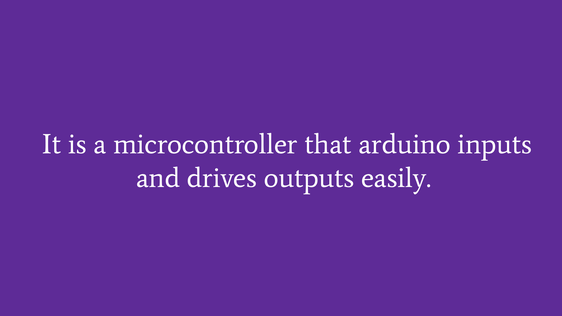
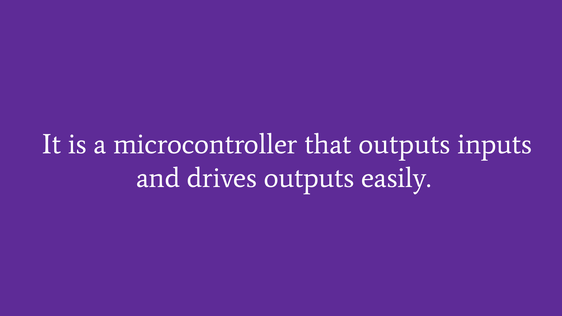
that arduino: arduino -> outputs
